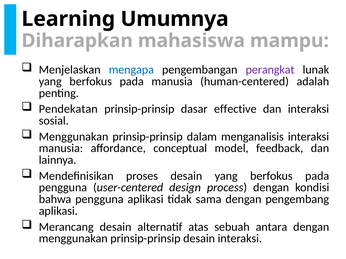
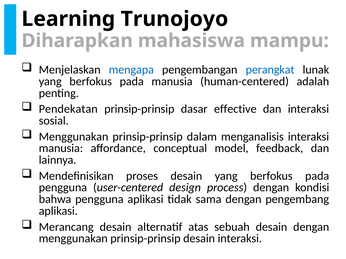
Umumnya: Umumnya -> Trunojoyo
perangkat colour: purple -> blue
sebuah antara: antara -> desain
